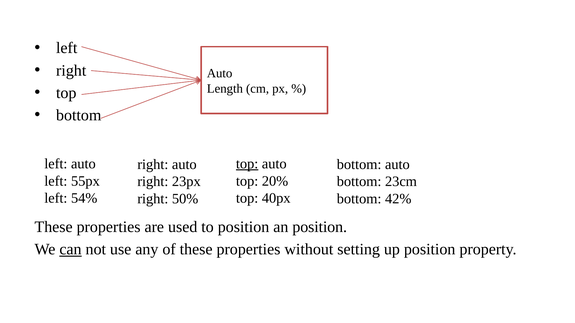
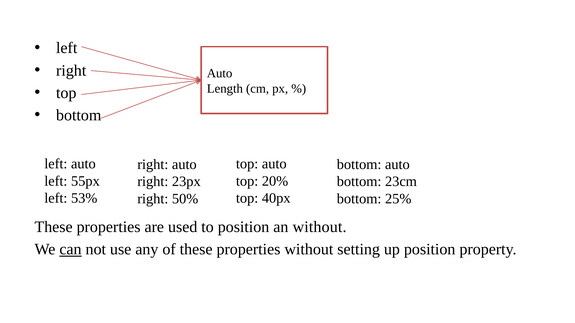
top at (247, 164) underline: present -> none
54%: 54% -> 53%
42%: 42% -> 25%
an position: position -> without
